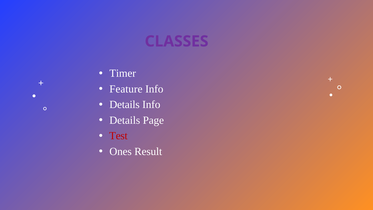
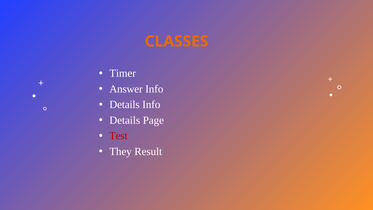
CLASSES colour: purple -> orange
Feature: Feature -> Answer
Ones: Ones -> They
